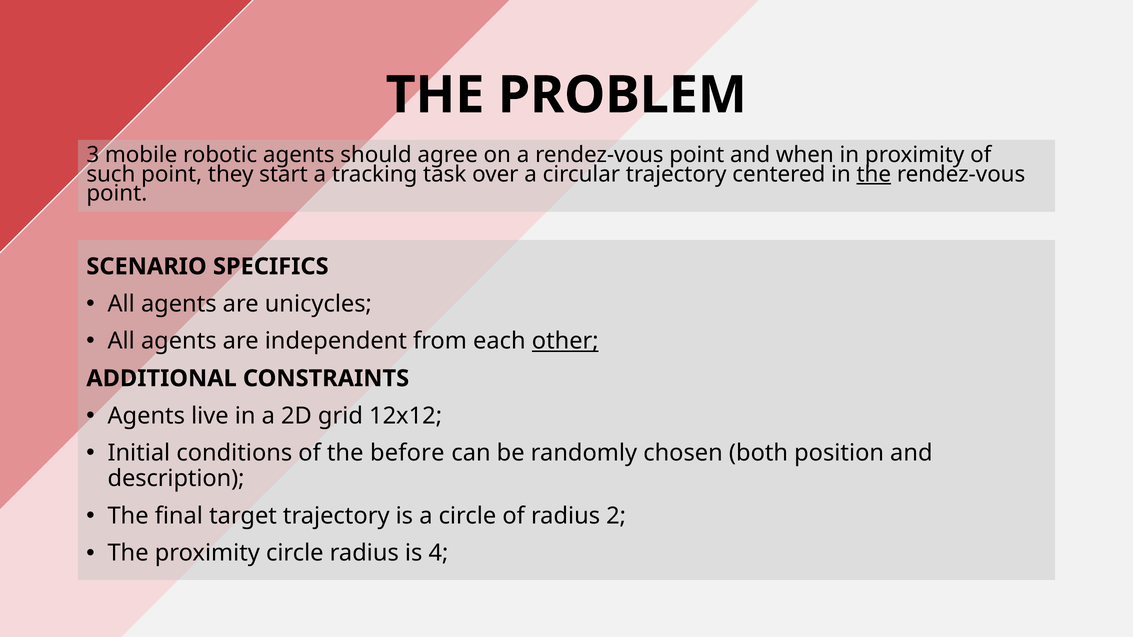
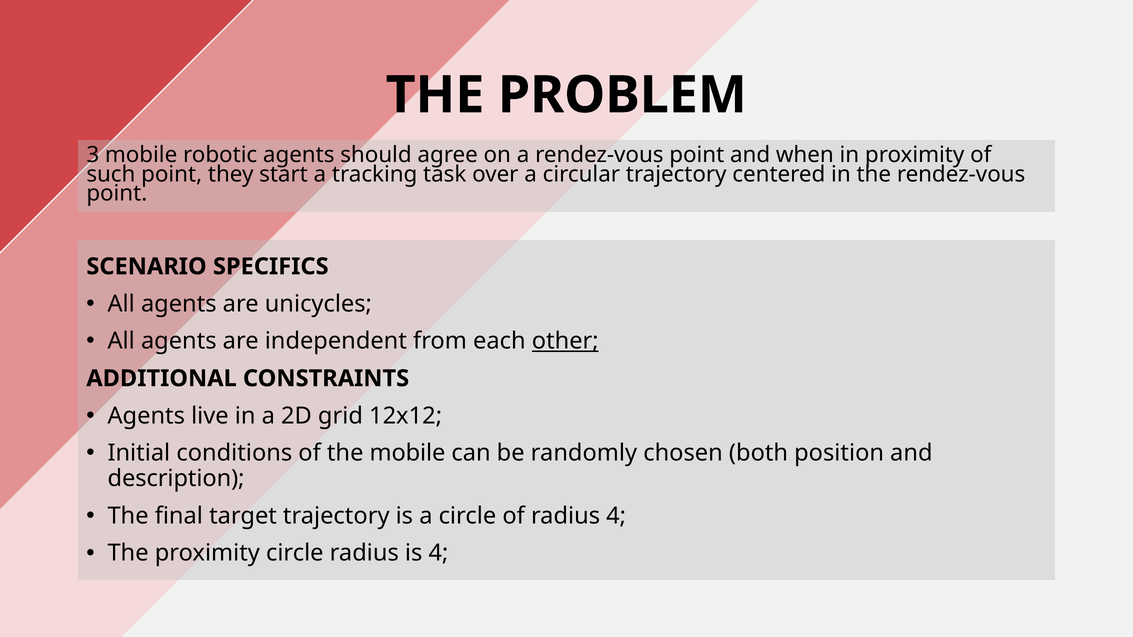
the at (874, 174) underline: present -> none
the before: before -> mobile
radius 2: 2 -> 4
